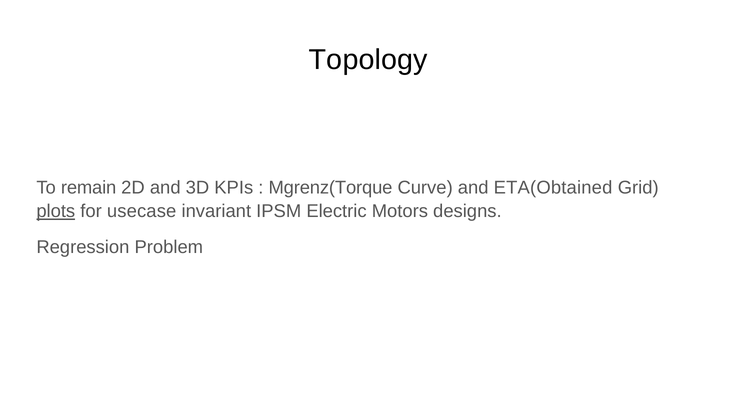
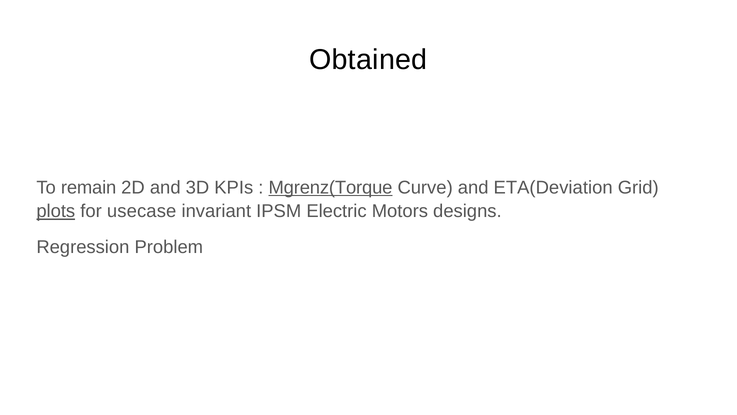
Topology: Topology -> Obtained
Mgrenz(Torque underline: none -> present
ETA(Obtained: ETA(Obtained -> ETA(Deviation
